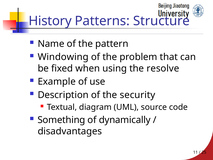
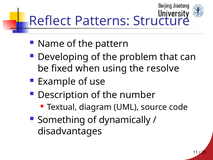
History: History -> Reflect
Windowing: Windowing -> Developing
security: security -> number
